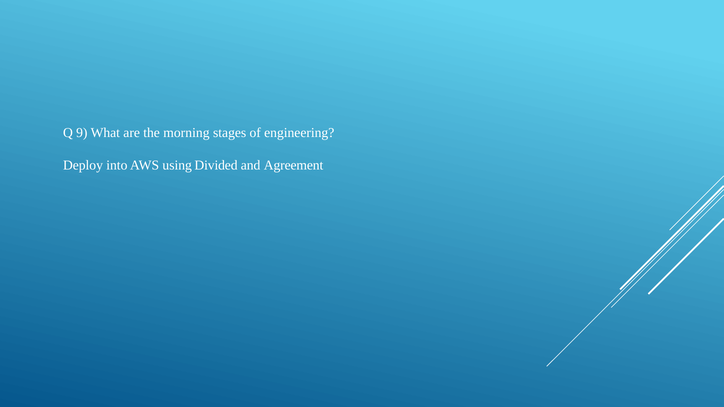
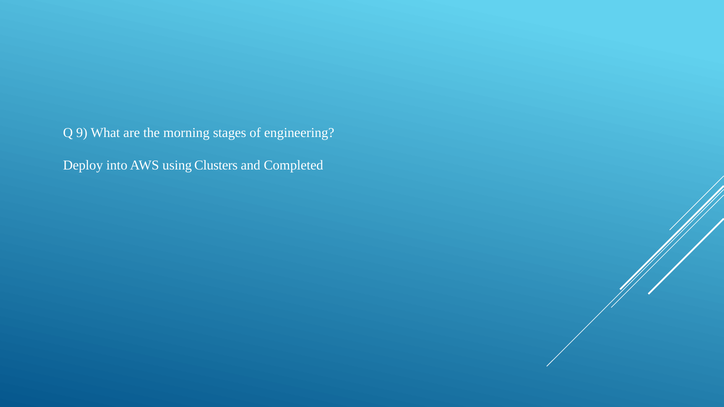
Divided: Divided -> Clusters
Agreement: Agreement -> Completed
